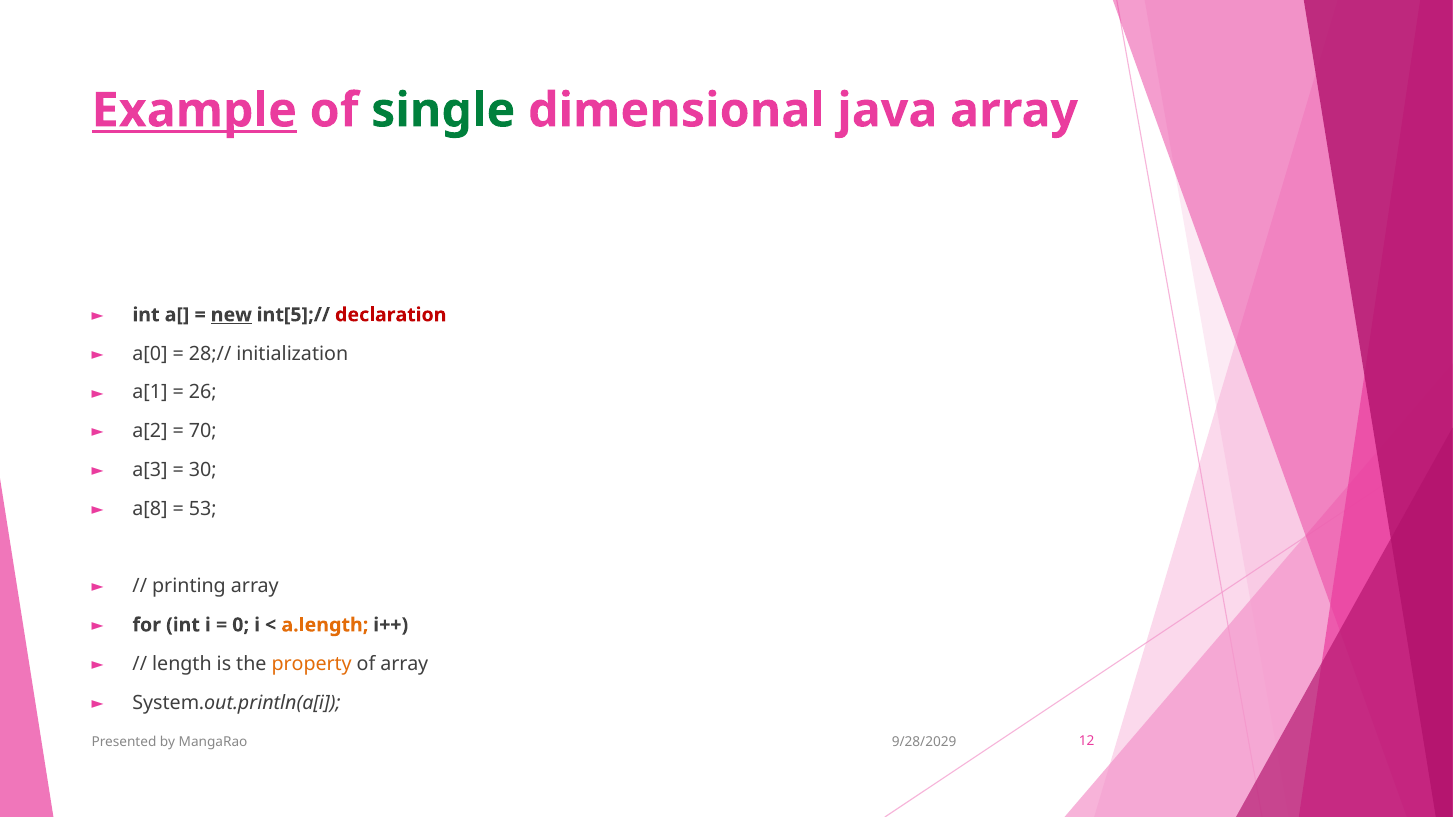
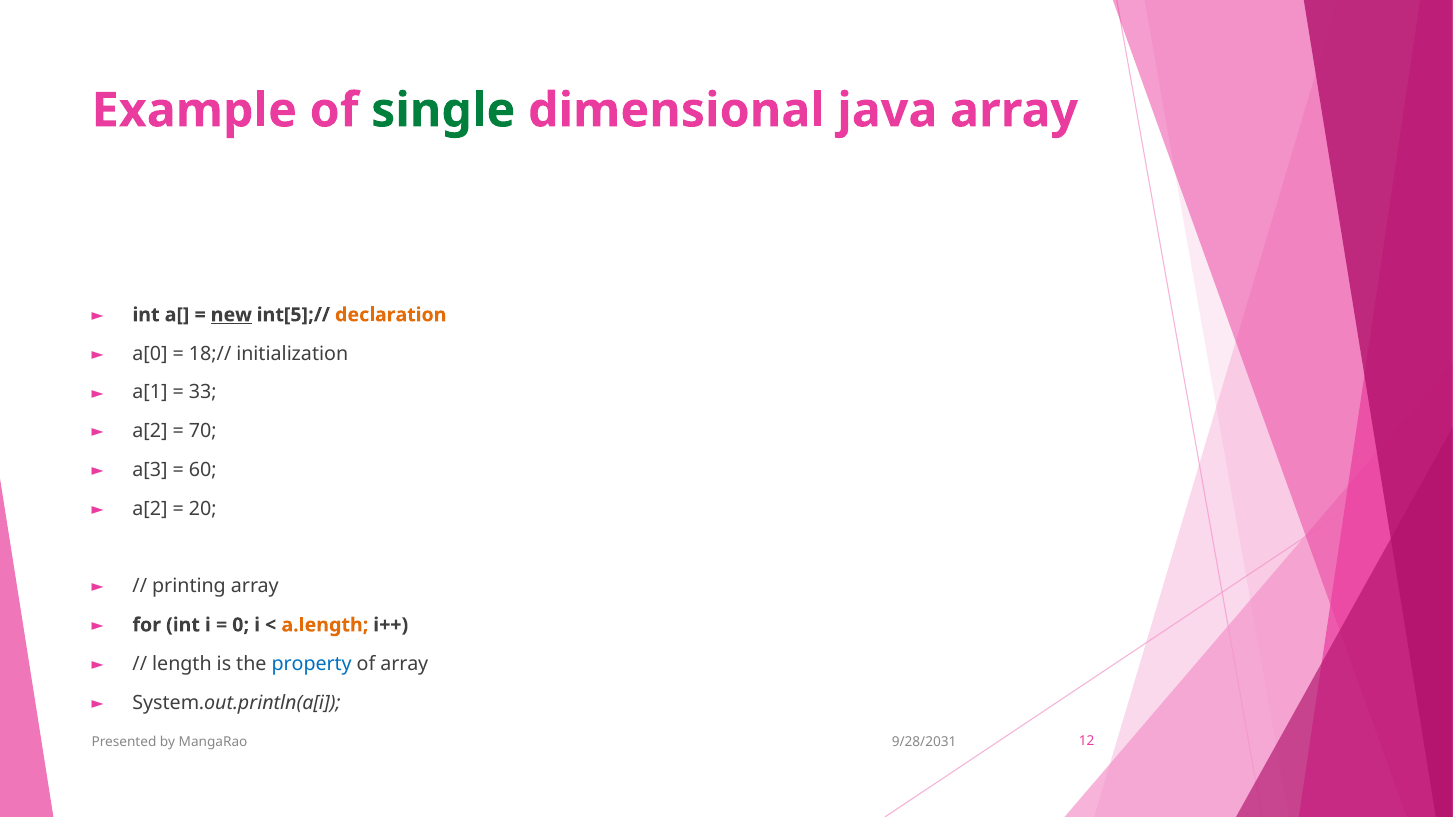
Example underline: present -> none
declaration colour: red -> orange
28;//: 28;// -> 18;//
26: 26 -> 33
30: 30 -> 60
a[8 at (150, 509): a[8 -> a[2
53: 53 -> 20
property colour: orange -> blue
9/28/2029: 9/28/2029 -> 9/28/2031
